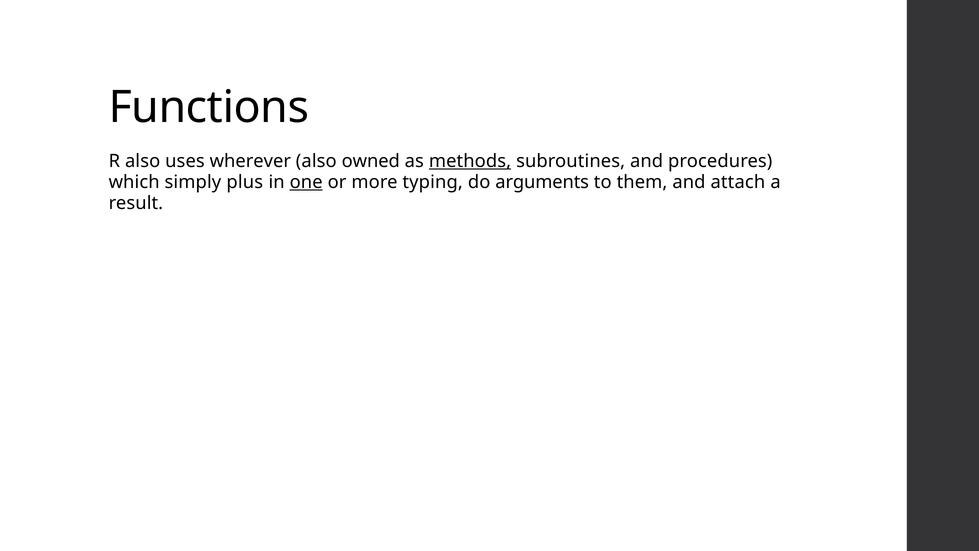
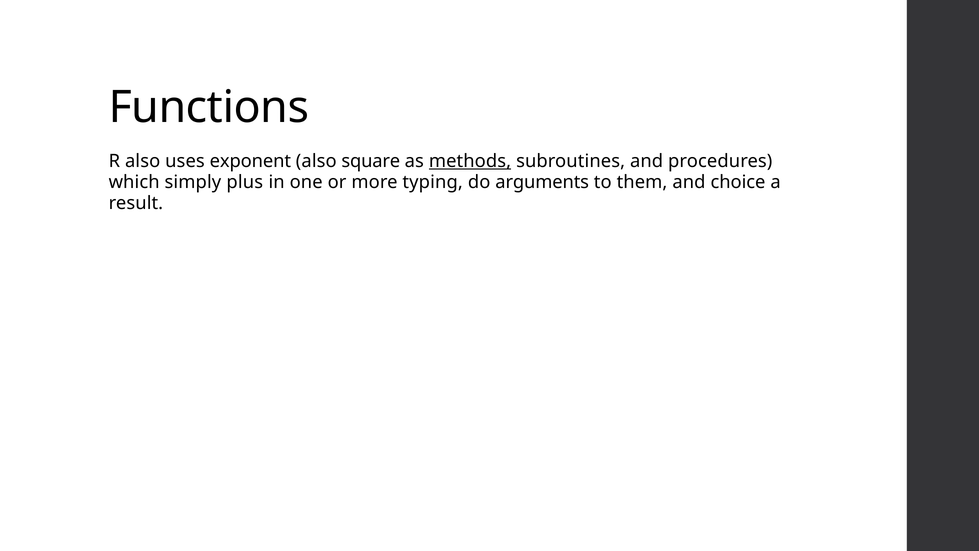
wherever: wherever -> exponent
owned: owned -> square
one underline: present -> none
attach: attach -> choice
